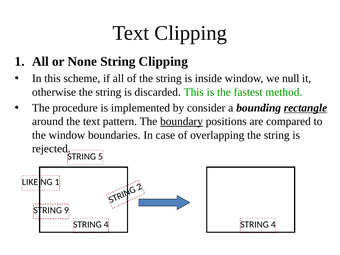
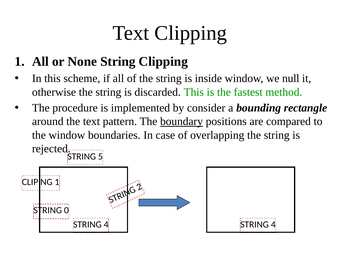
rectangle underline: present -> none
LIKE: LIKE -> CLIP
9: 9 -> 0
